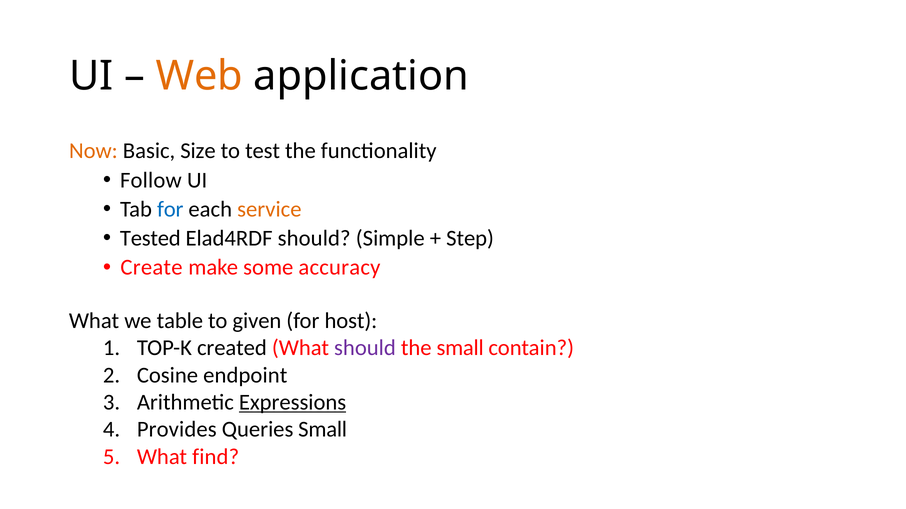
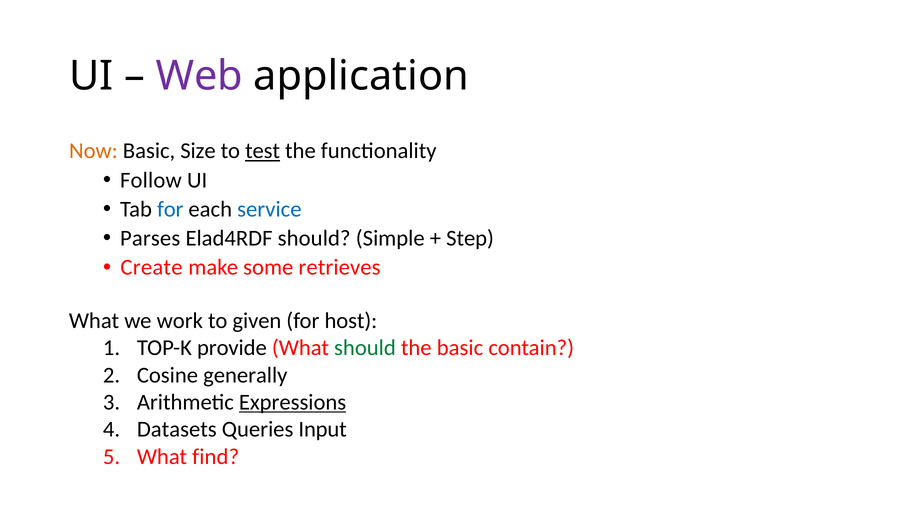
Web colour: orange -> purple
test underline: none -> present
service colour: orange -> blue
Tested: Tested -> Parses
accuracy: accuracy -> retrieves
table: table -> work
created: created -> provide
should at (365, 348) colour: purple -> green
the small: small -> basic
endpoint: endpoint -> generally
Provides: Provides -> Datasets
Queries Small: Small -> Input
